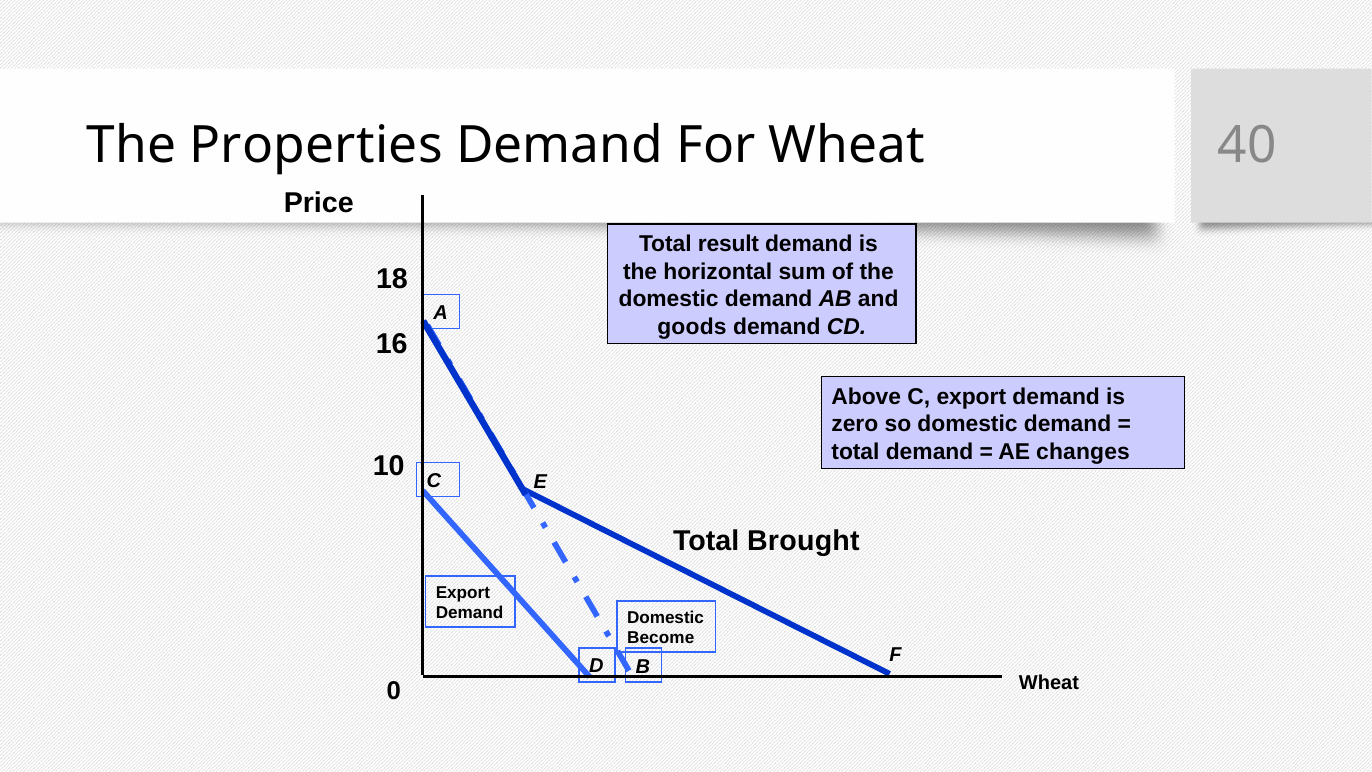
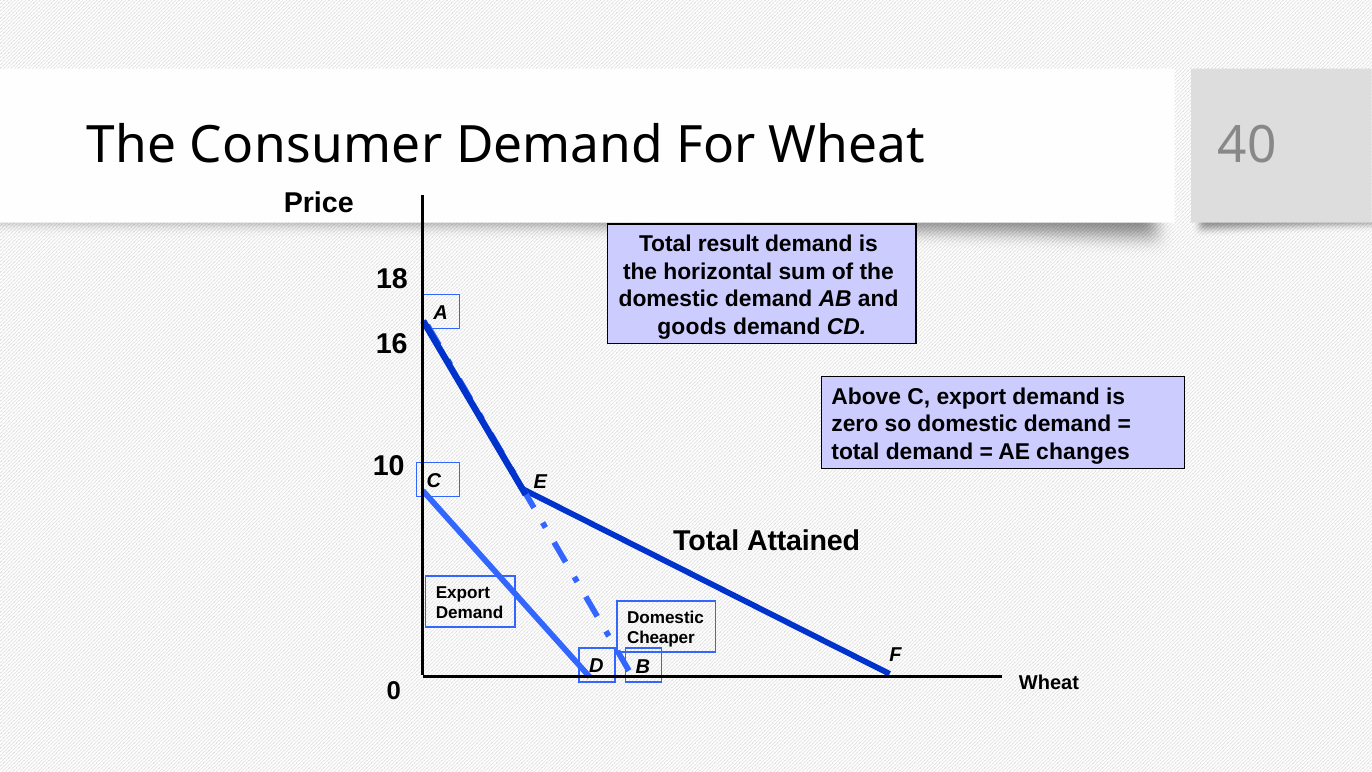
Properties: Properties -> Consumer
Brought: Brought -> Attained
Become: Become -> Cheaper
